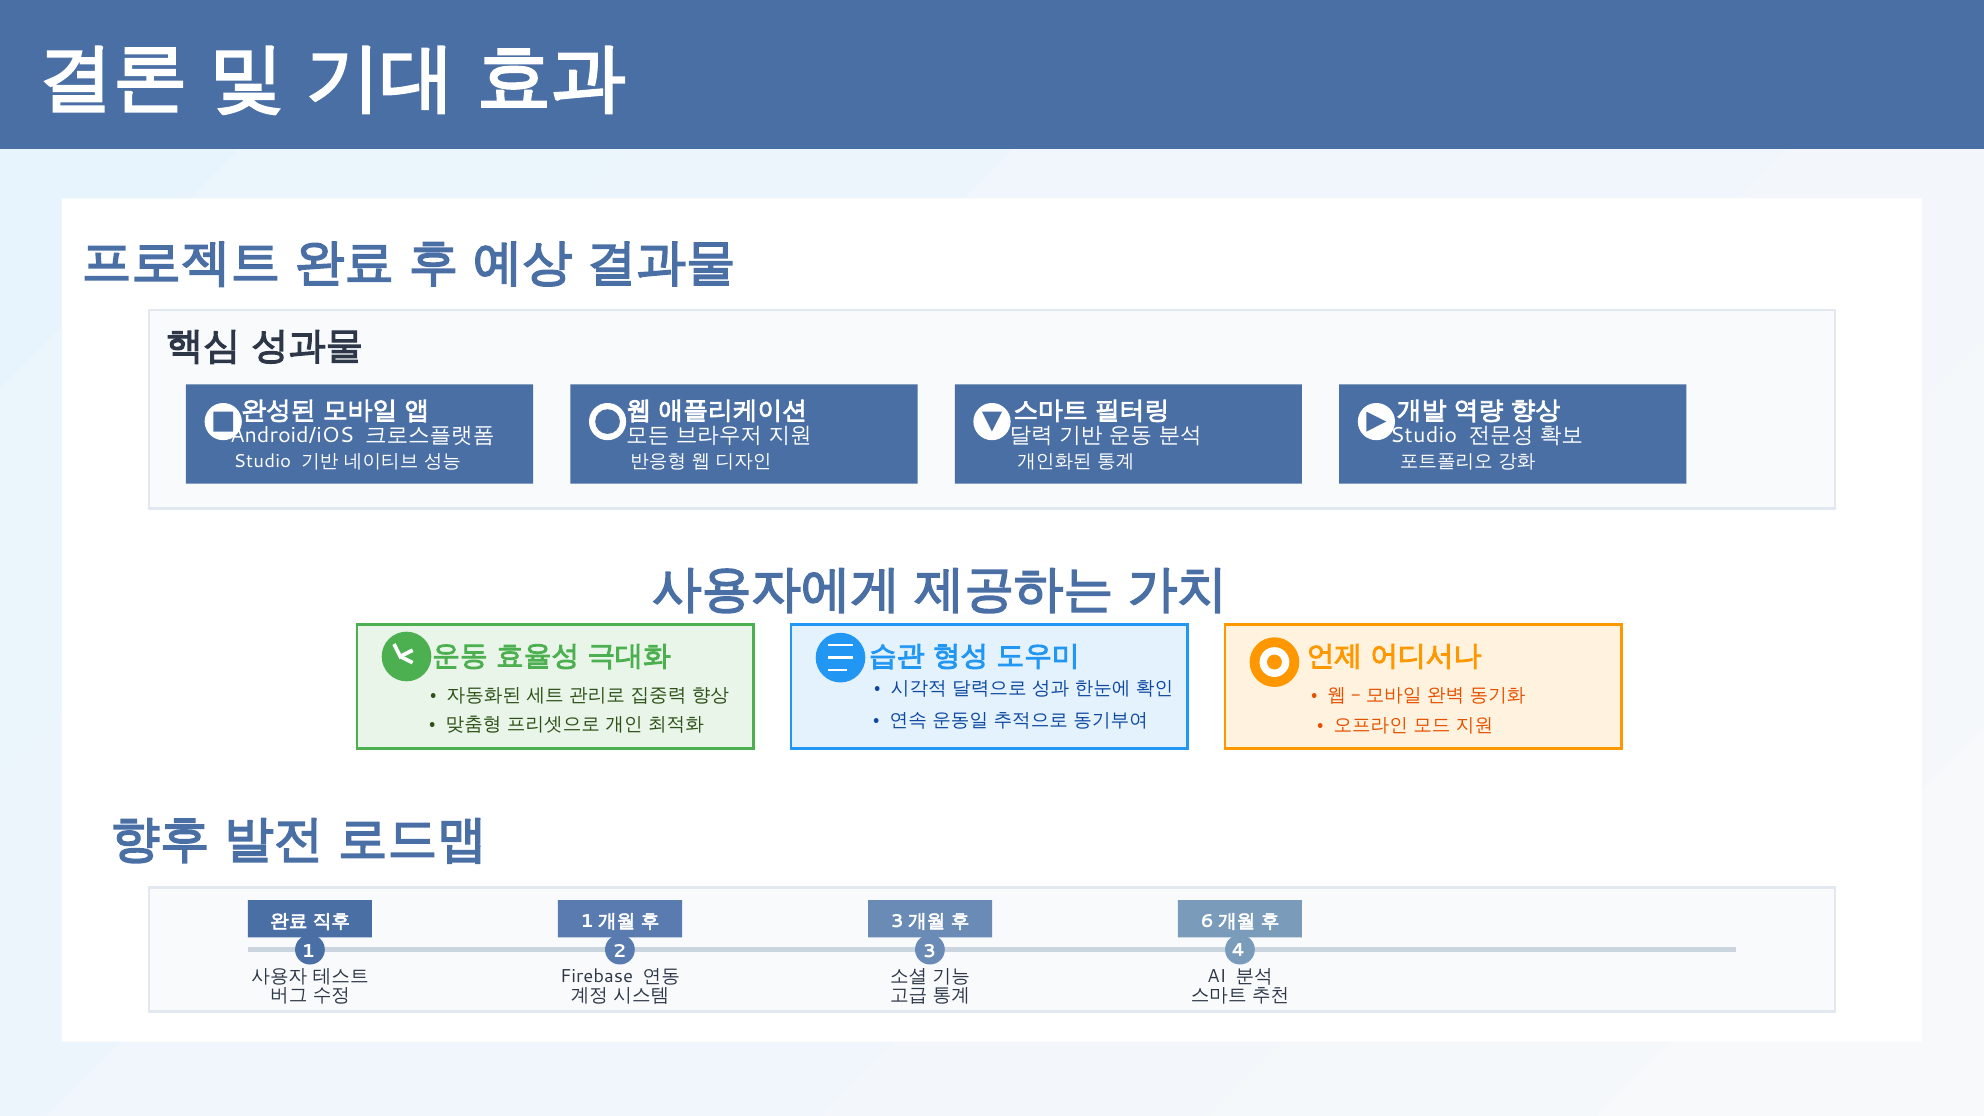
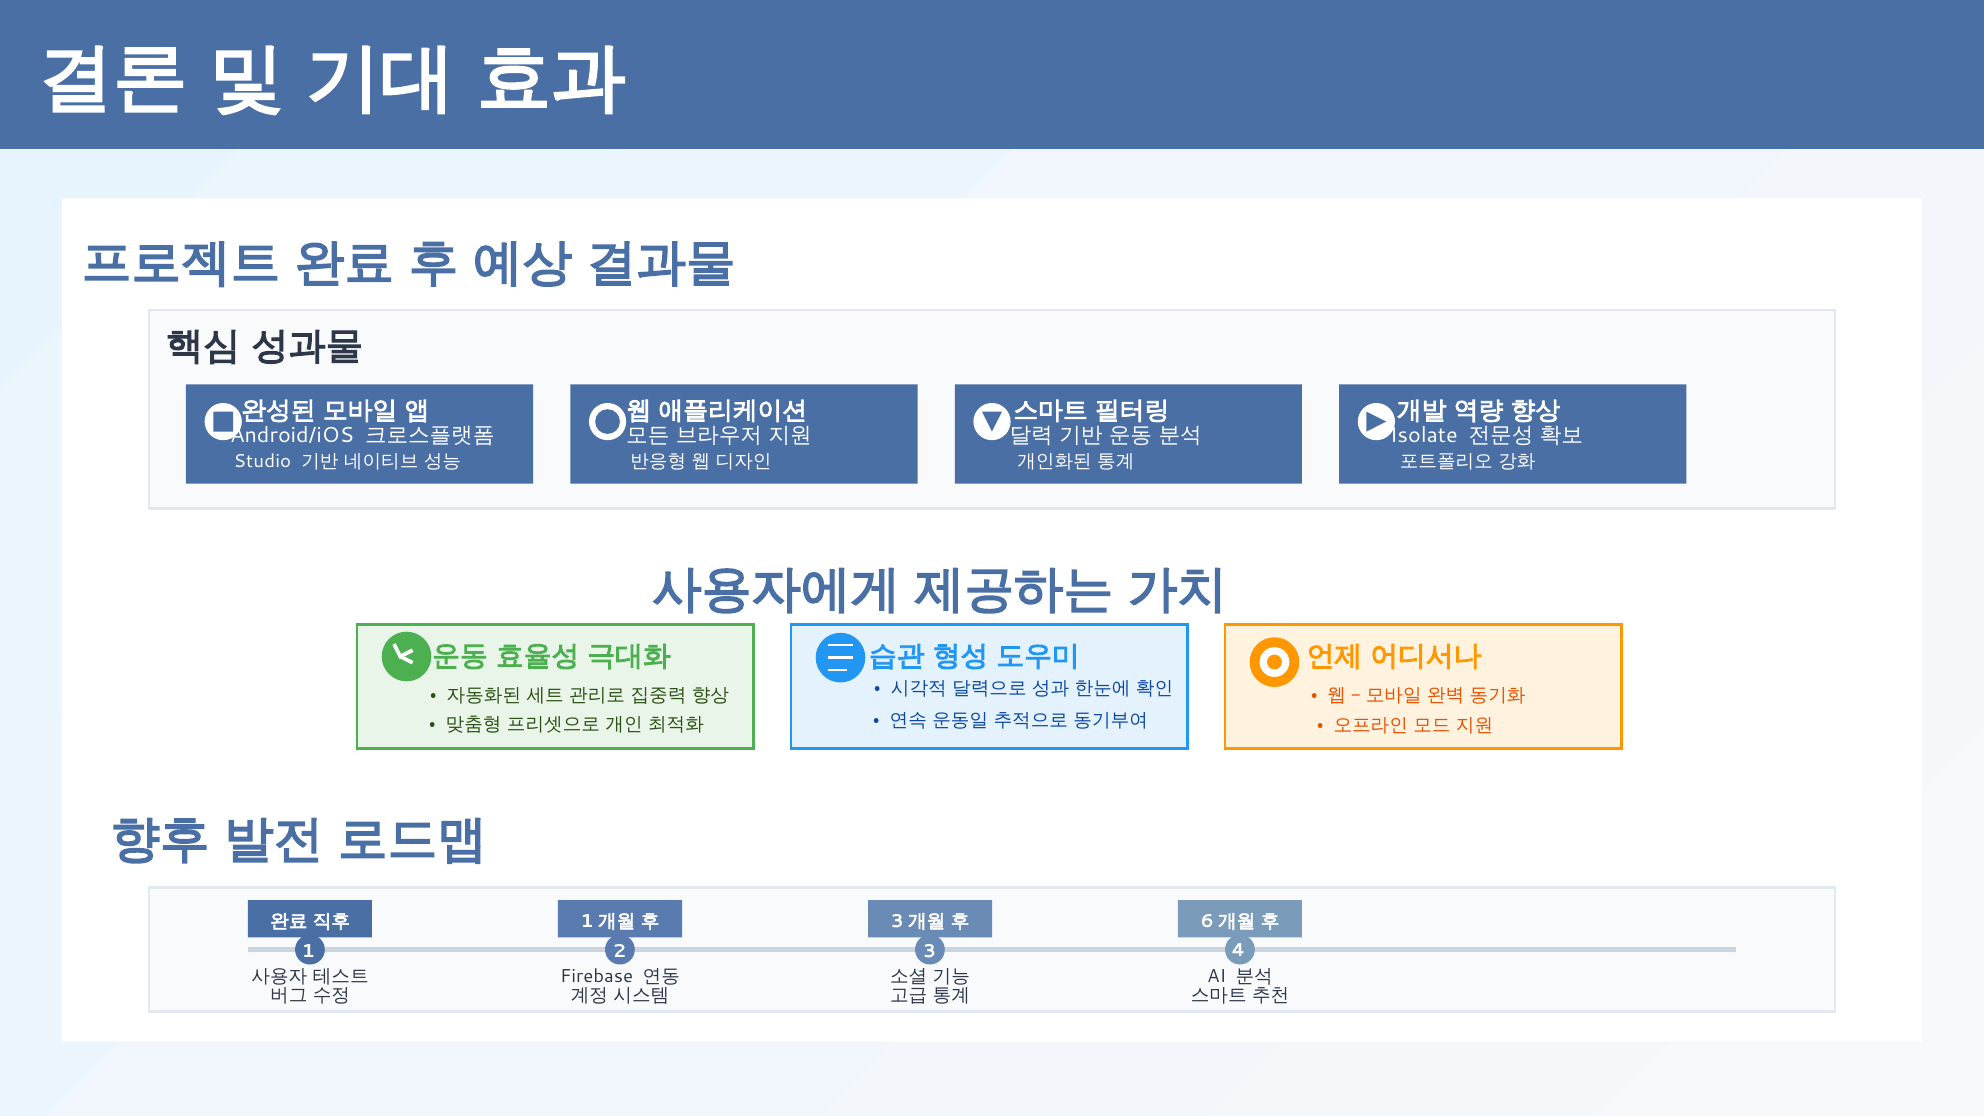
Studio at (1424, 436): Studio -> Isolate
